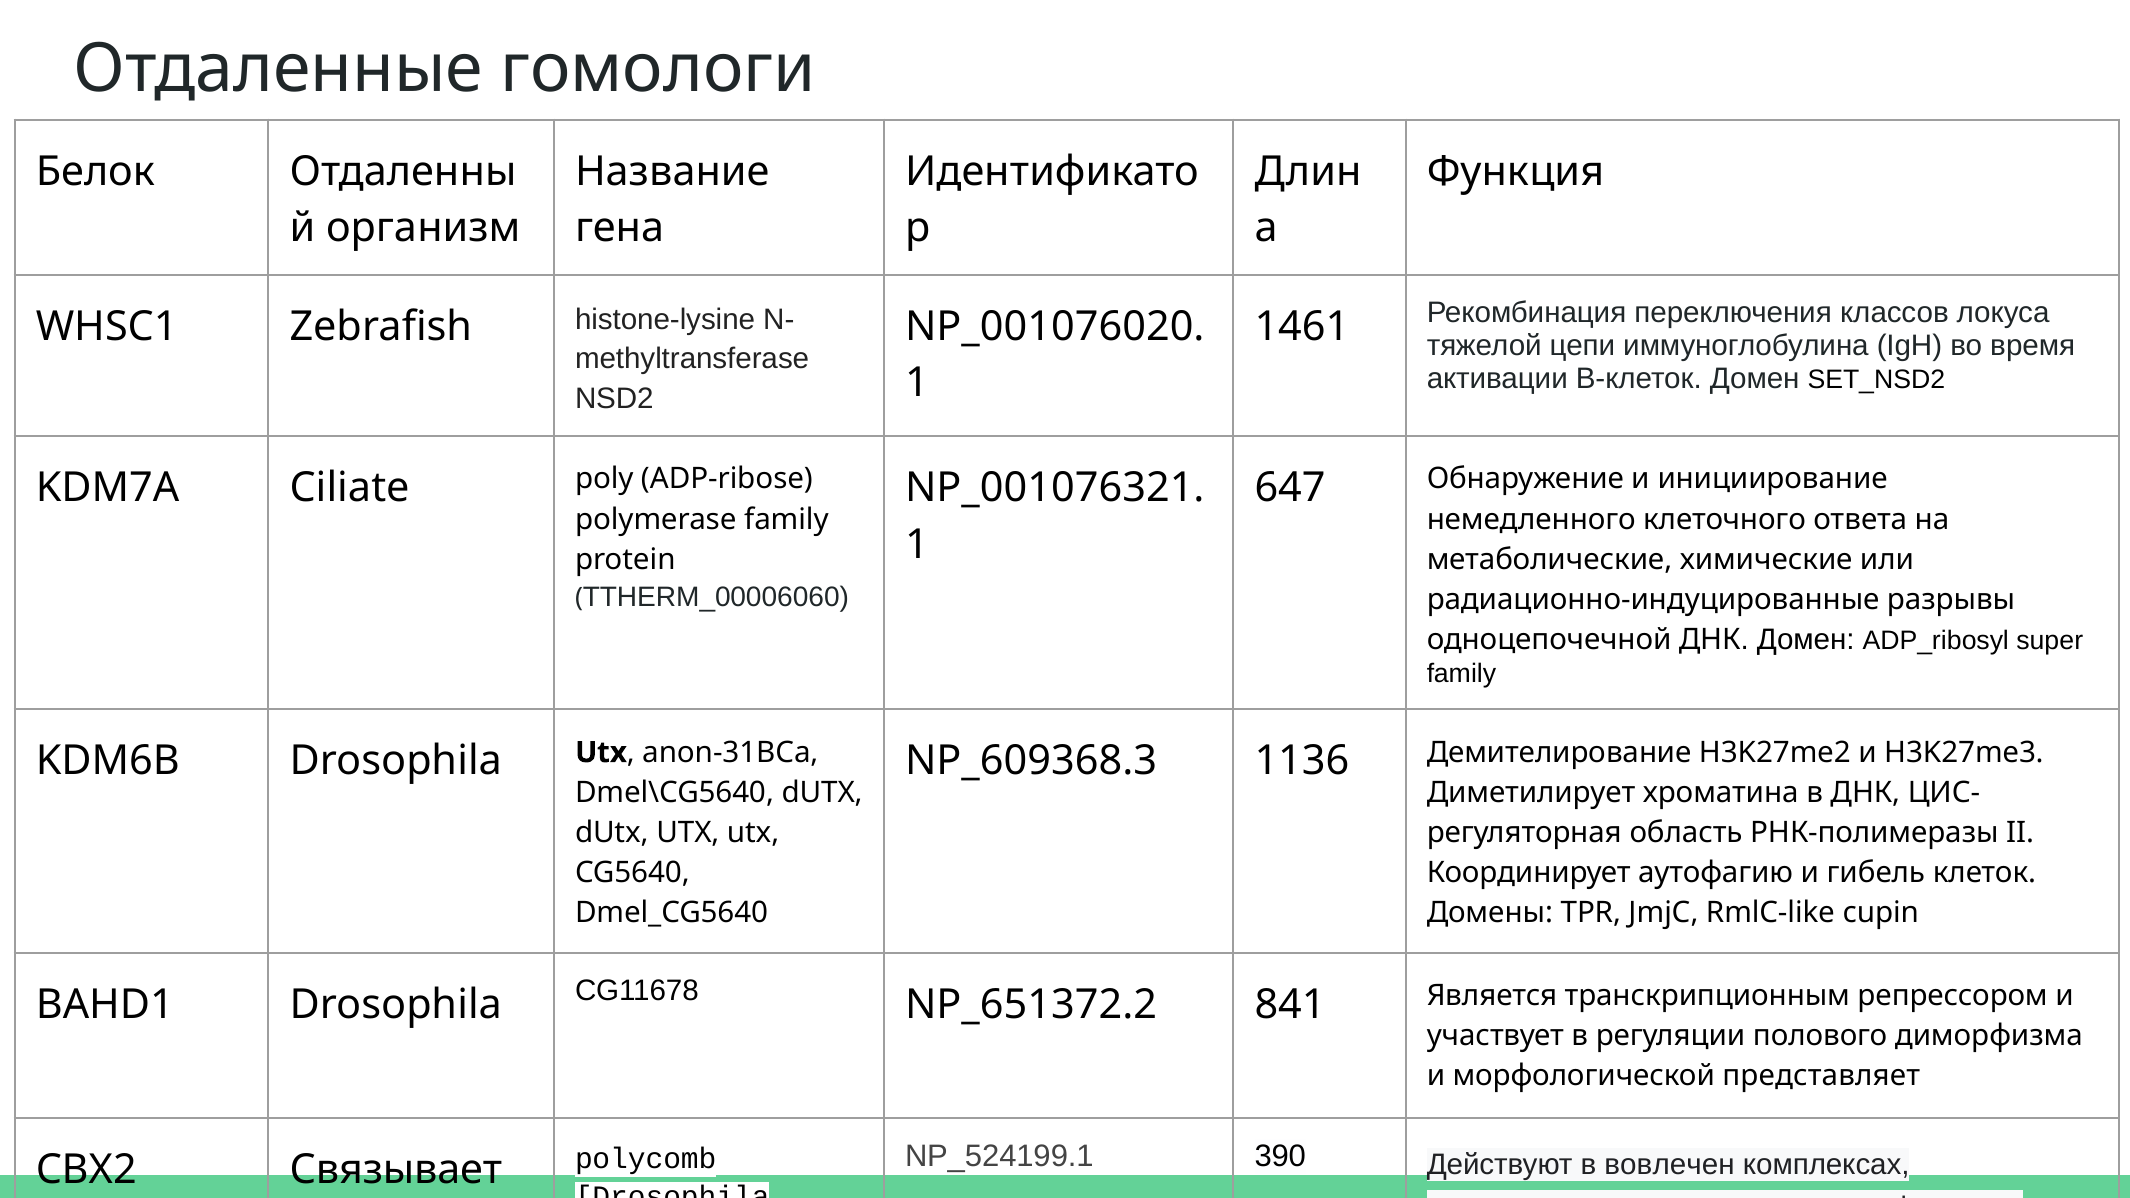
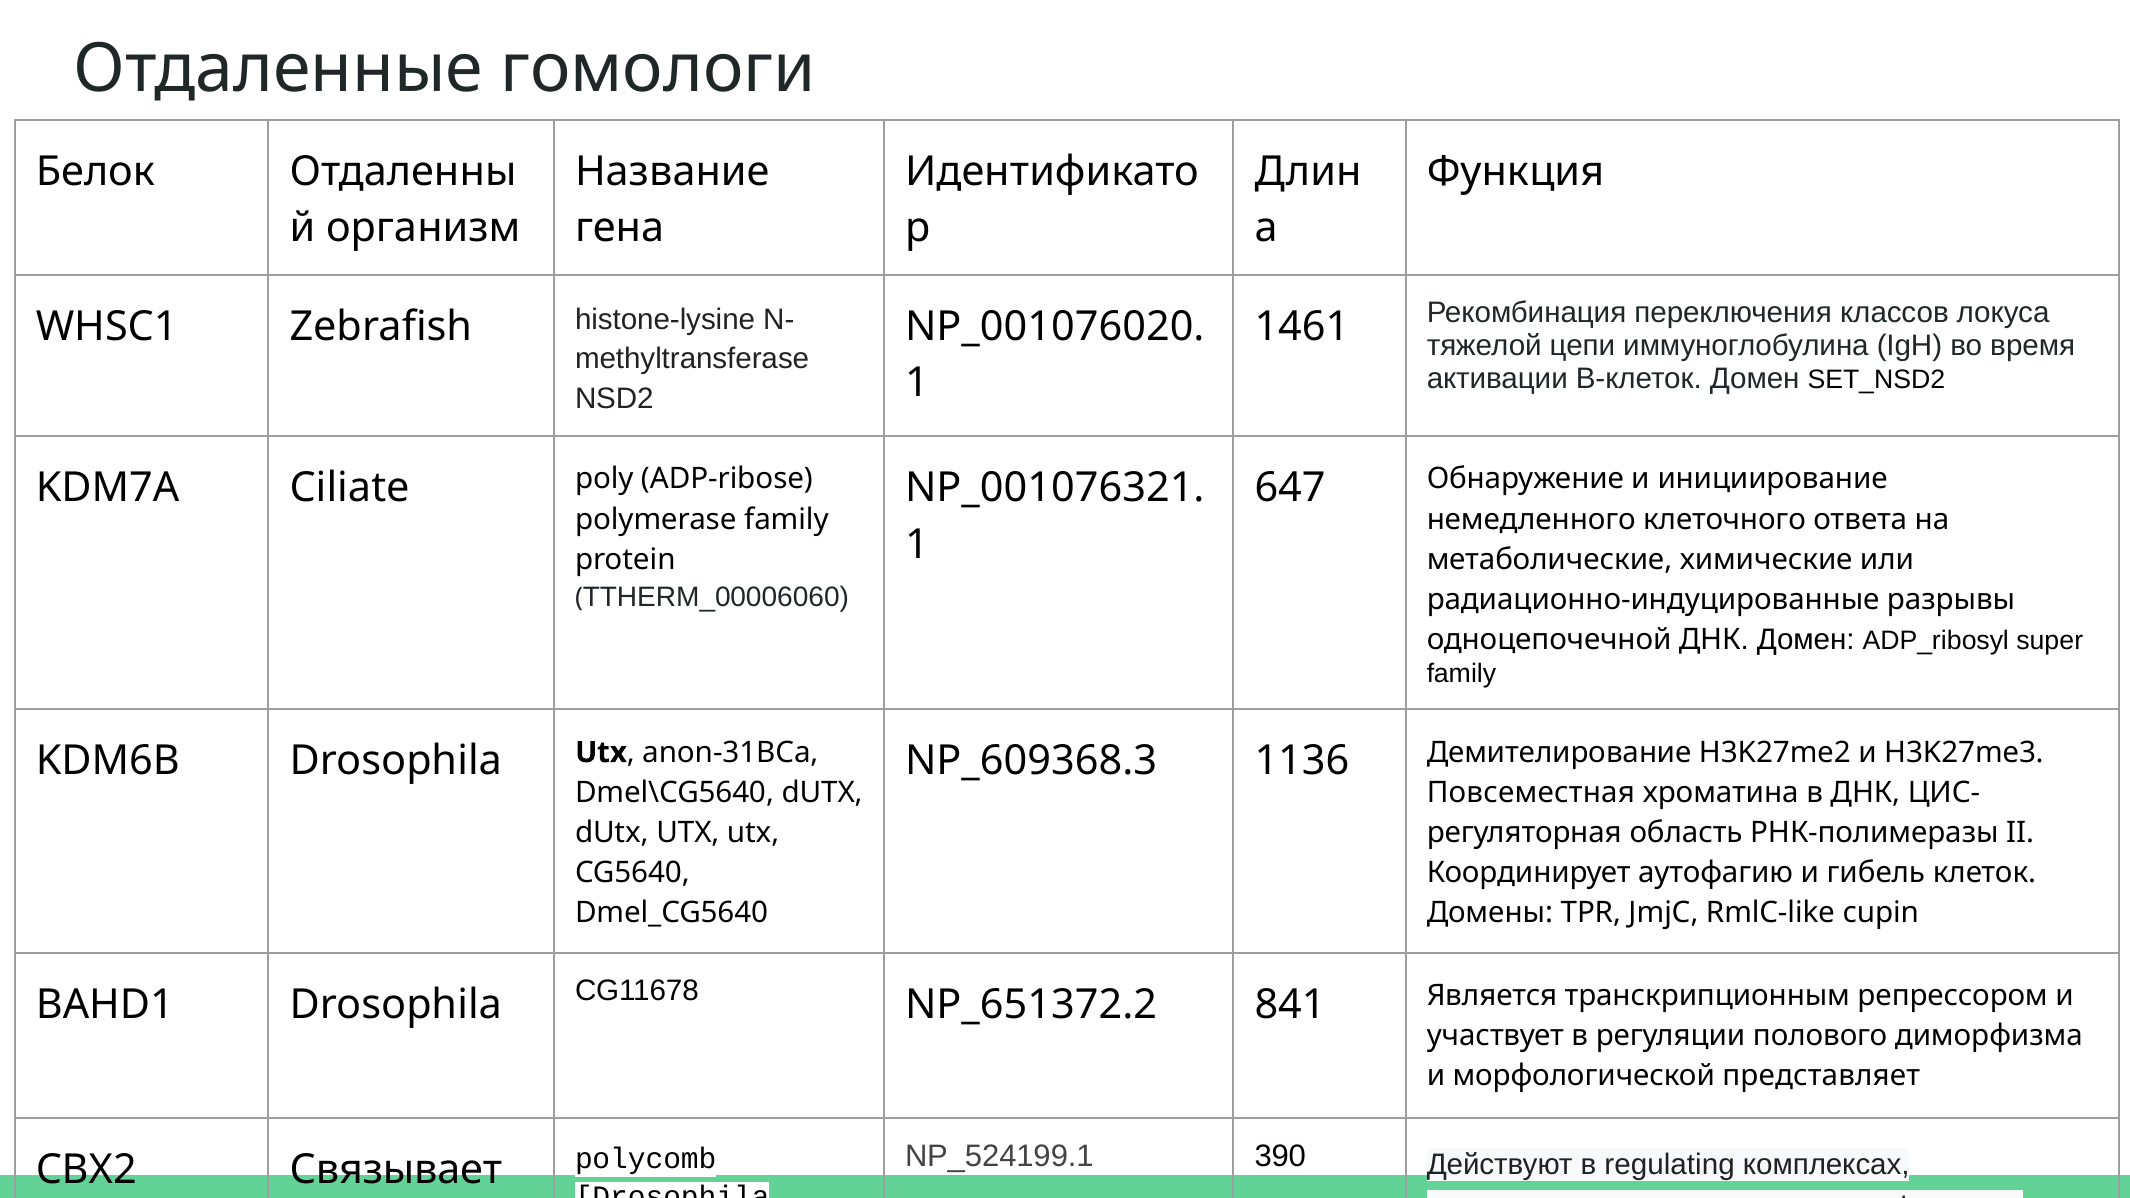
Диметилирует: Диметилирует -> Повсеместная
вовлечен: вовлечен -> regulating
